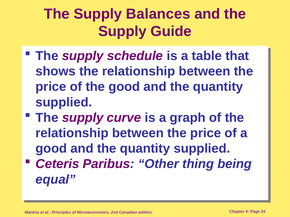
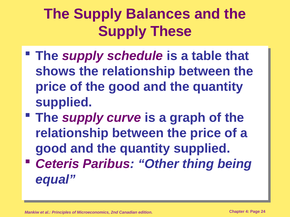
Guide: Guide -> These
